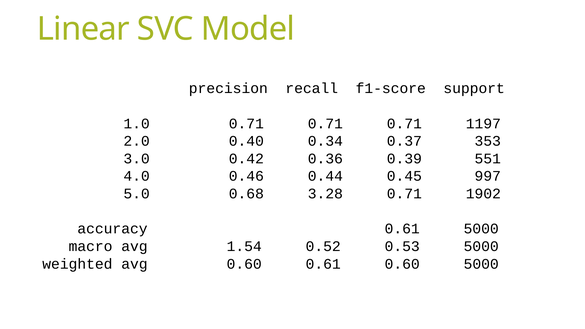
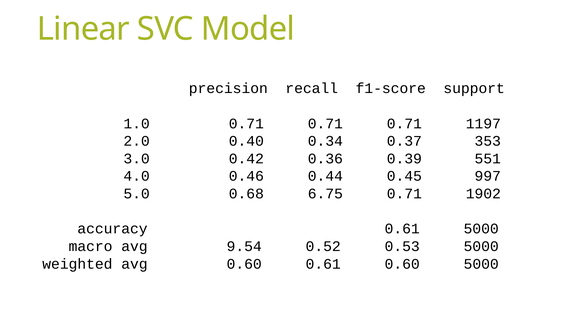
3.28: 3.28 -> 6.75
1.54: 1.54 -> 9.54
